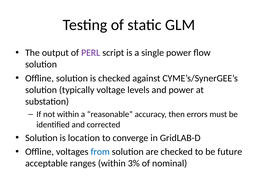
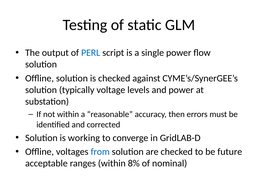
PERL colour: purple -> blue
location: location -> working
3%: 3% -> 8%
